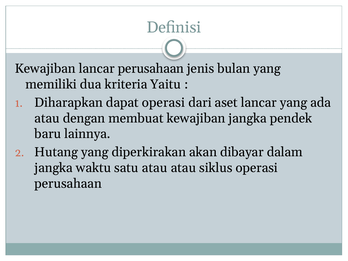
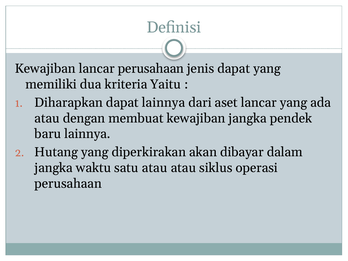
jenis bulan: bulan -> dapat
dapat operasi: operasi -> lainnya
